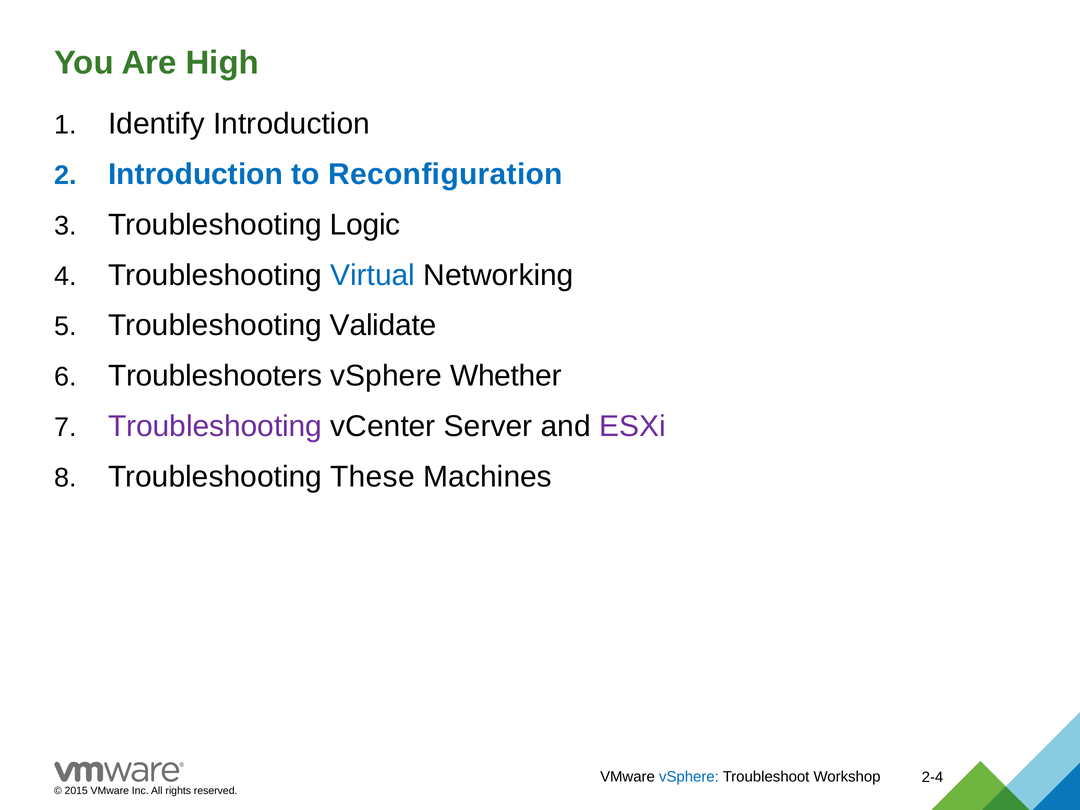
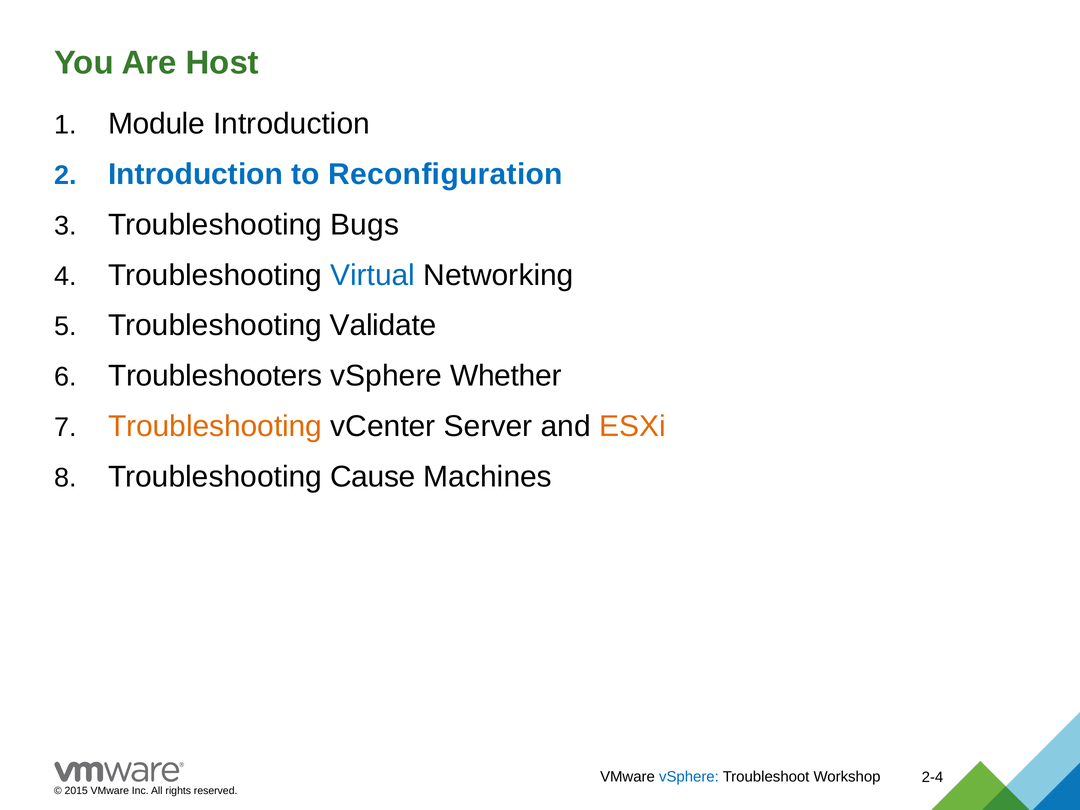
High: High -> Host
Identify: Identify -> Module
Logic: Logic -> Bugs
Troubleshooting at (215, 426) colour: purple -> orange
ESXi colour: purple -> orange
These: These -> Cause
